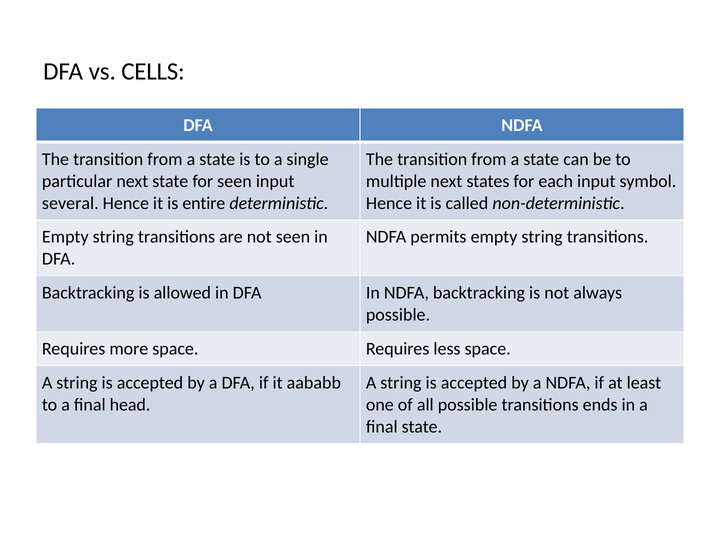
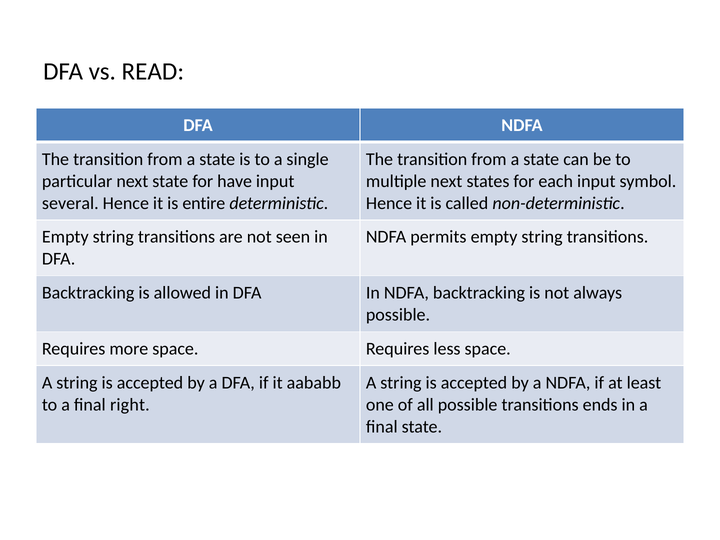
CELLS: CELLS -> READ
for seen: seen -> have
head: head -> right
